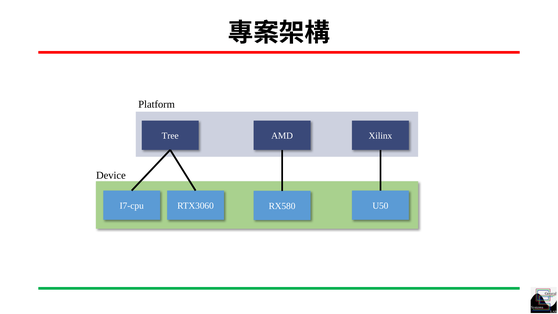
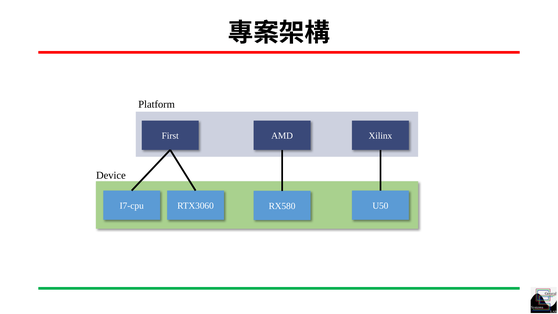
Tree: Tree -> First
